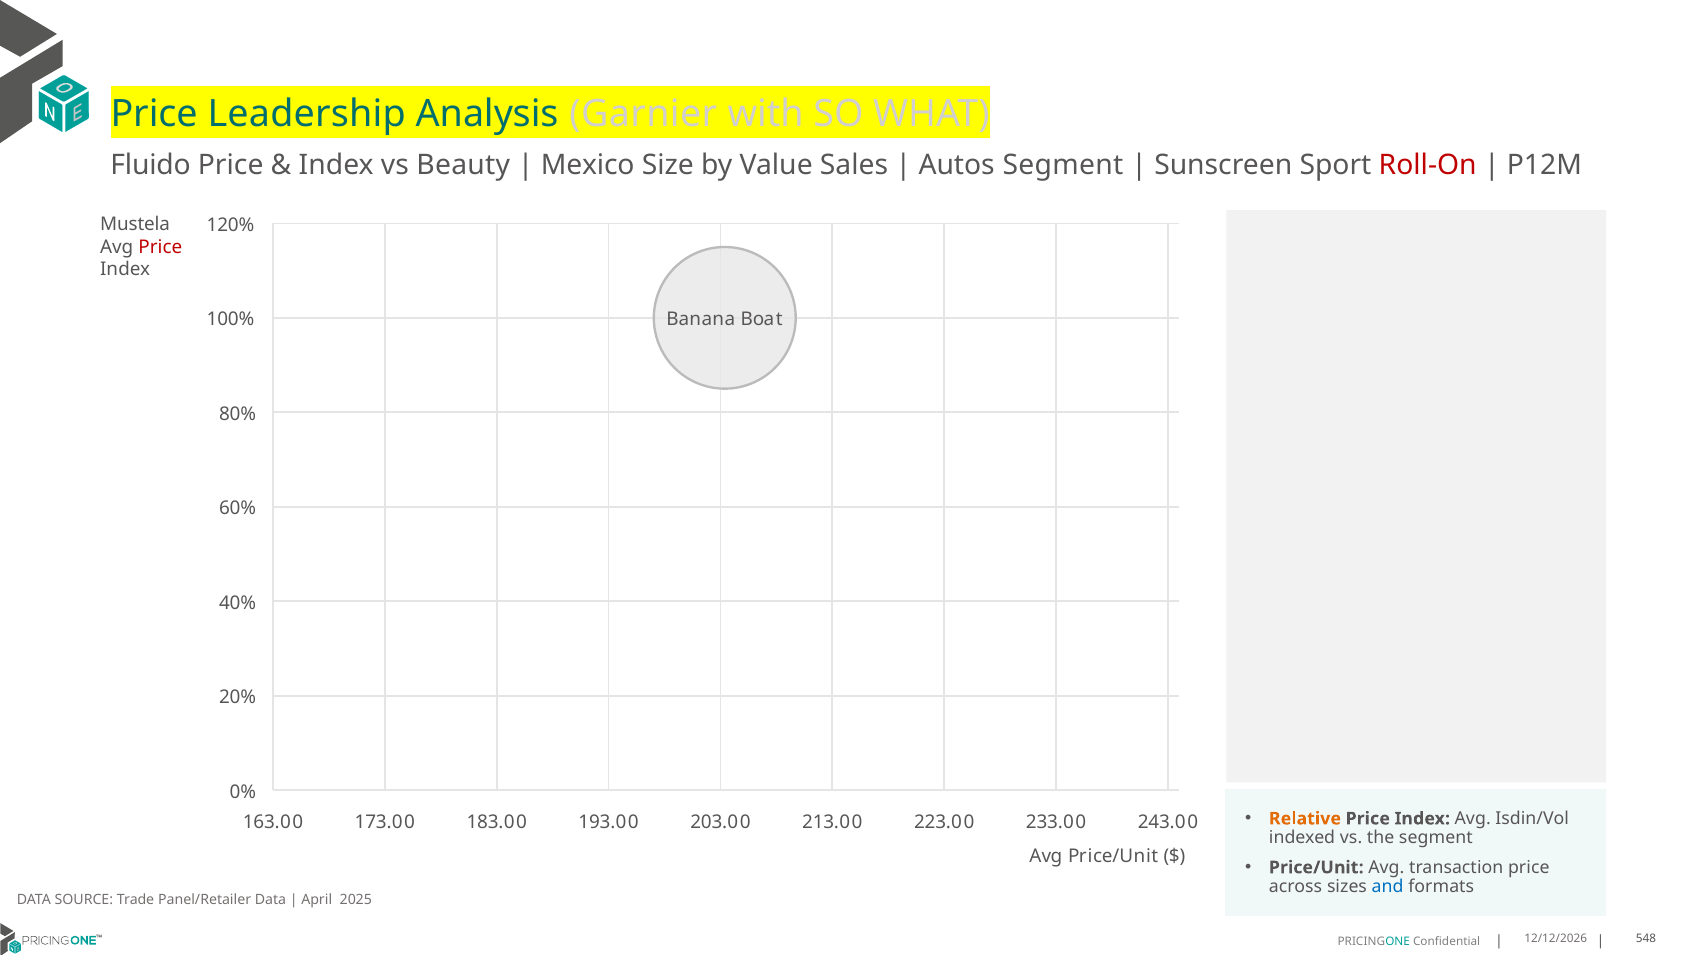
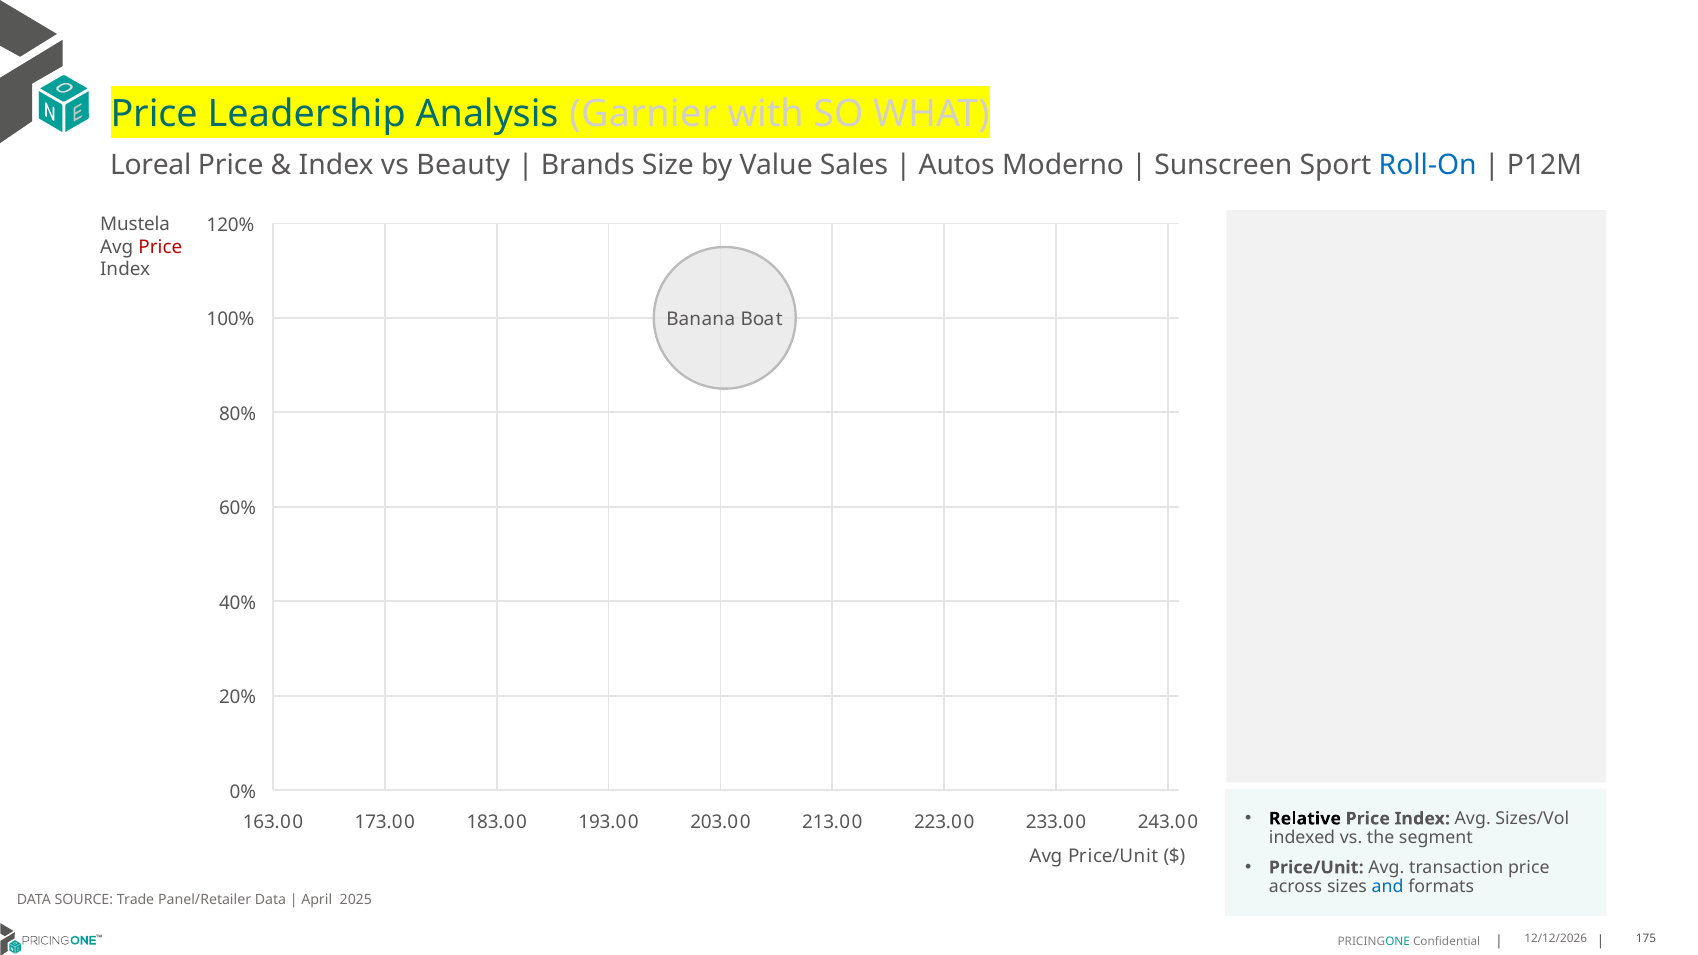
Fluido: Fluido -> Loreal
Mexico: Mexico -> Brands
Autos Segment: Segment -> Moderno
Roll-On colour: red -> blue
Relative colour: orange -> black
Isdin/Vol: Isdin/Vol -> Sizes/Vol
548: 548 -> 175
